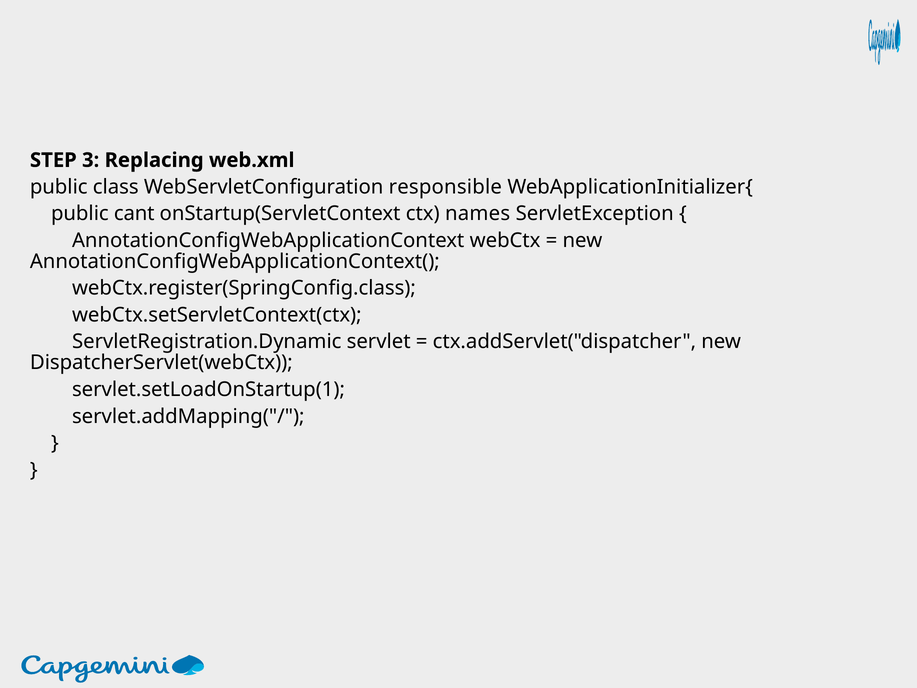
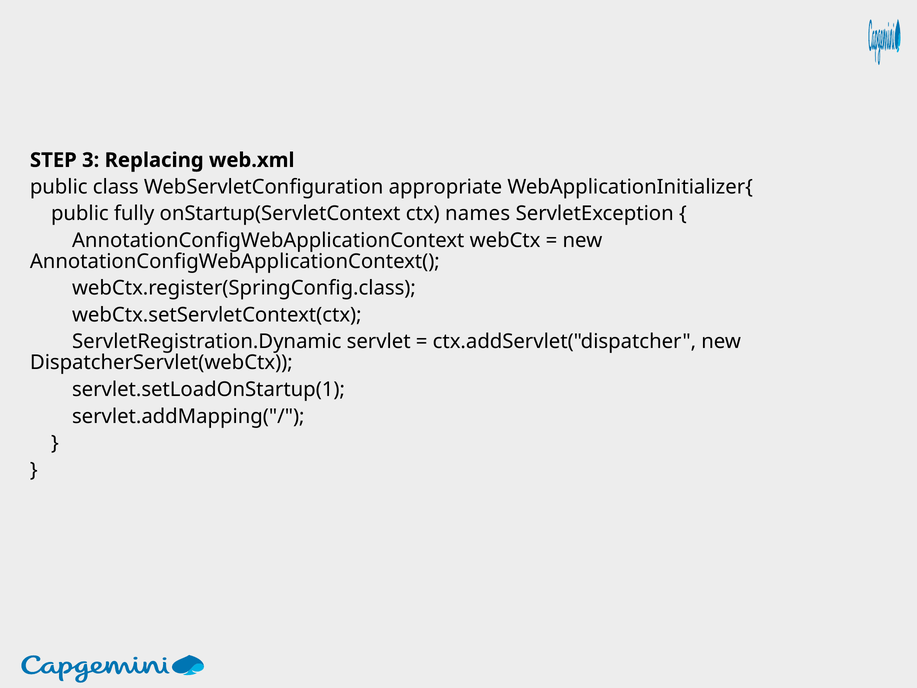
responsible: responsible -> appropriate
cant: cant -> fully
